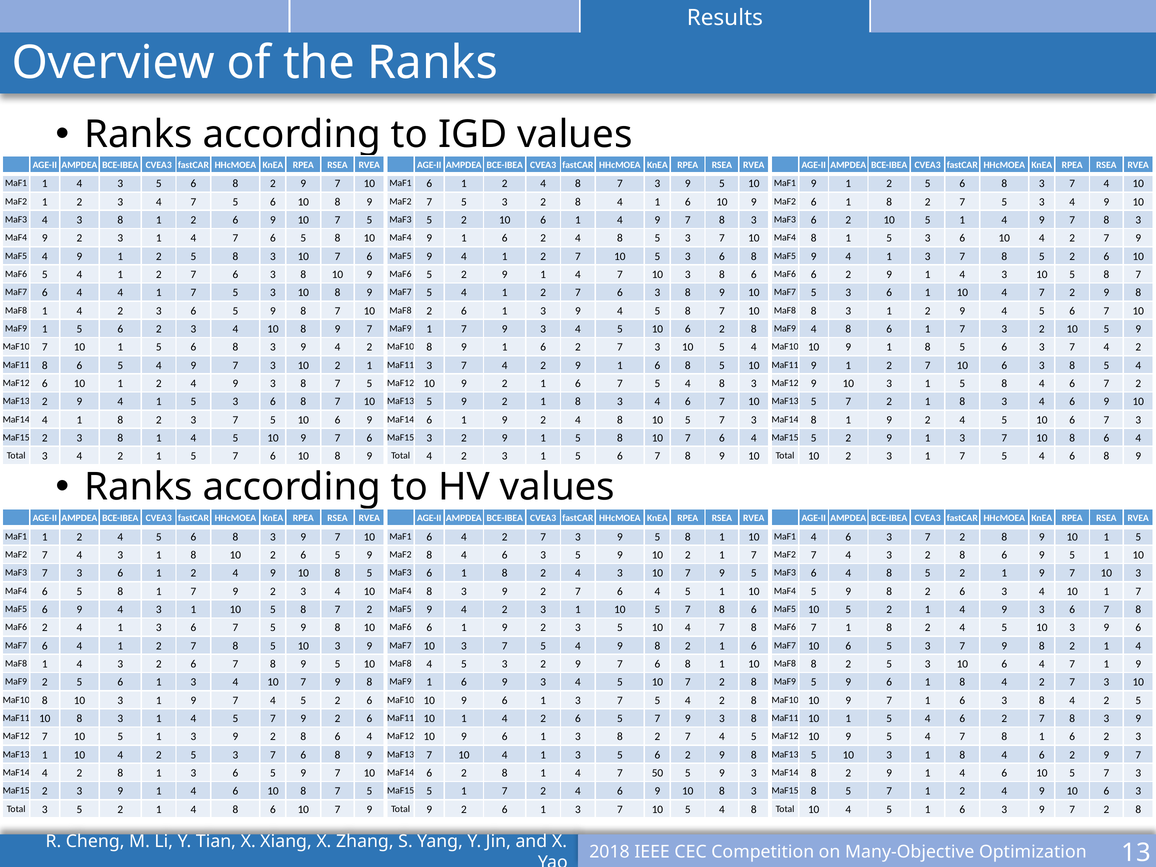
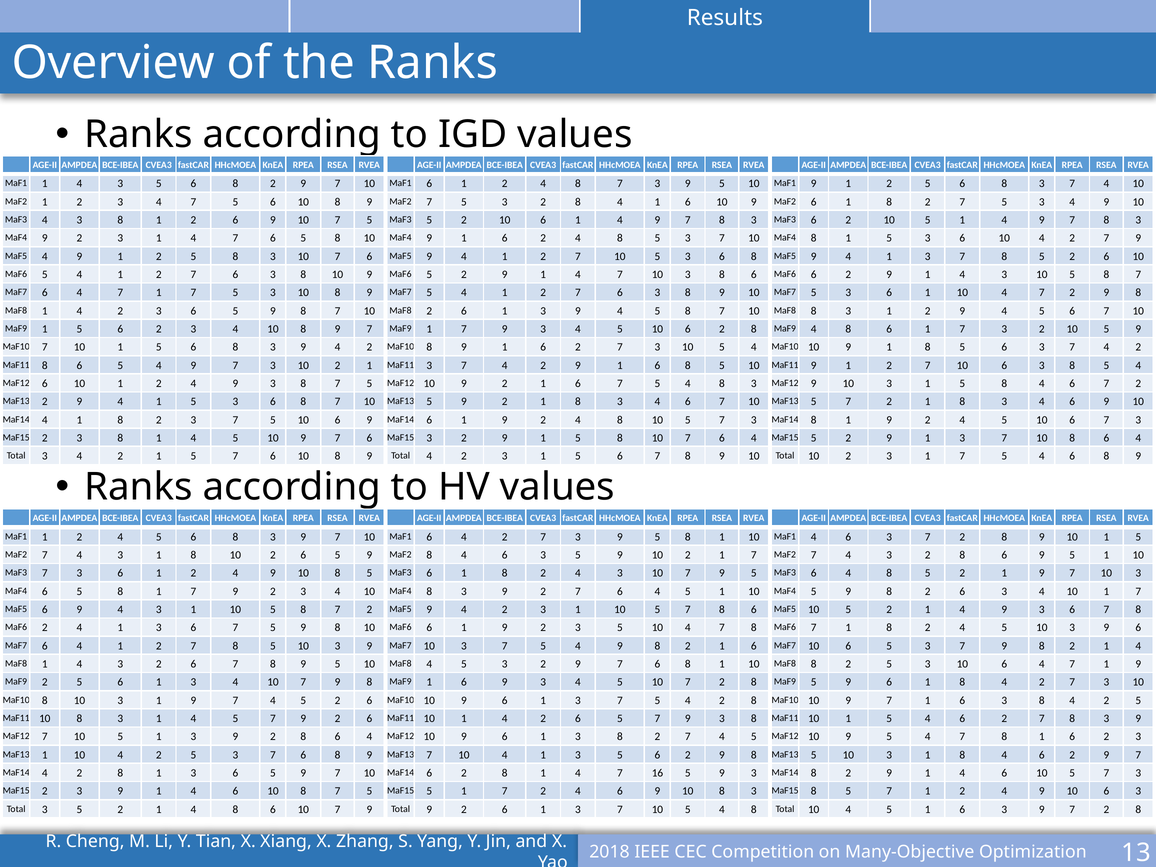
MaF7 6 4 4: 4 -> 7
50: 50 -> 16
